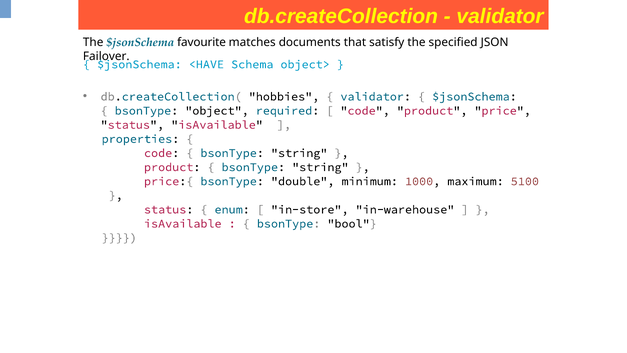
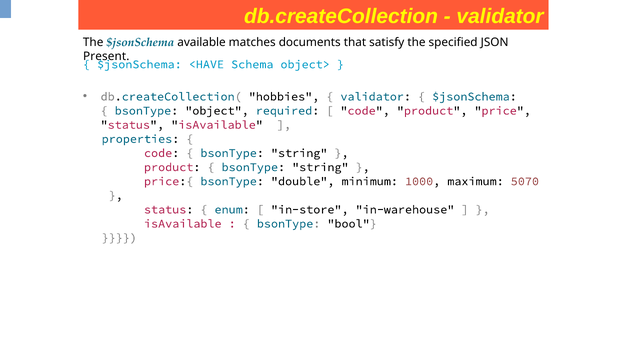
favourite: favourite -> available
Failover: Failover -> Present
5100: 5100 -> 5070
